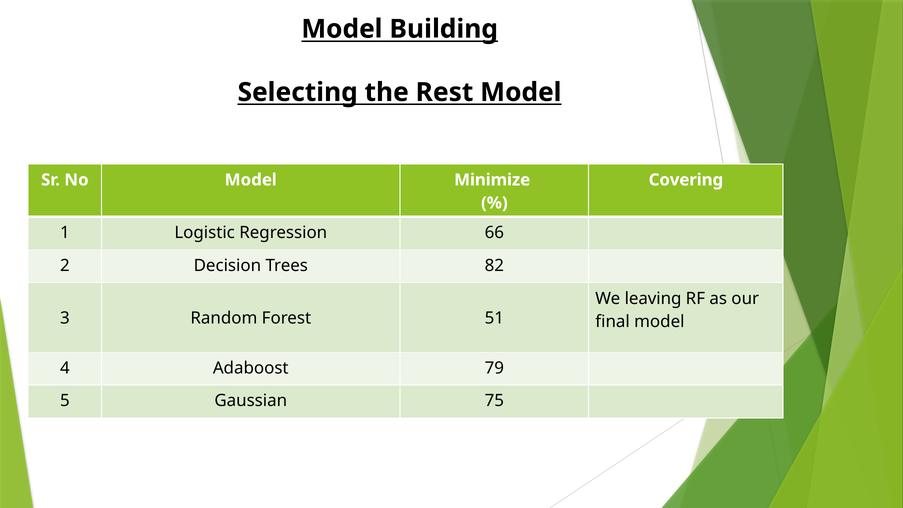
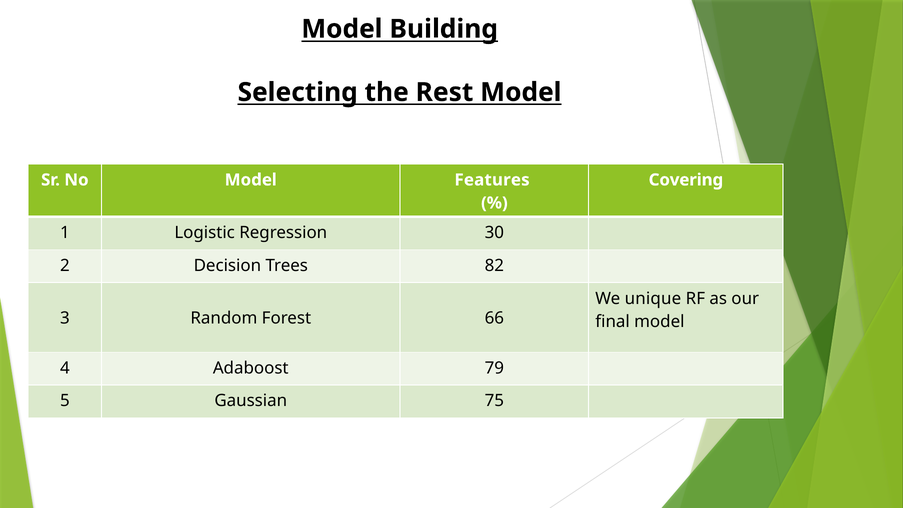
Minimize: Minimize -> Features
66: 66 -> 30
leaving: leaving -> unique
51: 51 -> 66
